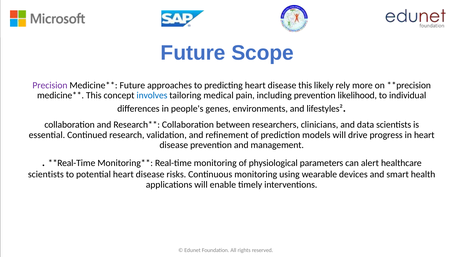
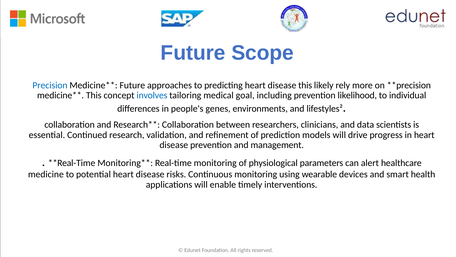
Precision colour: purple -> blue
pain: pain -> goal
scientists at (46, 174): scientists -> medicine
